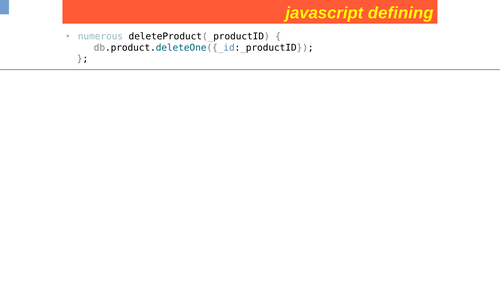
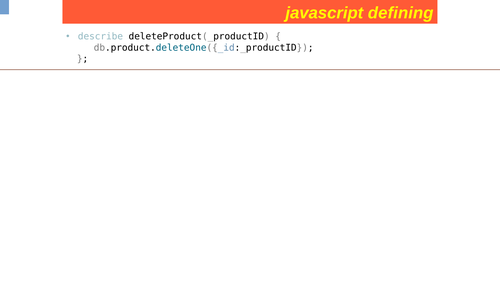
numerous: numerous -> describe
